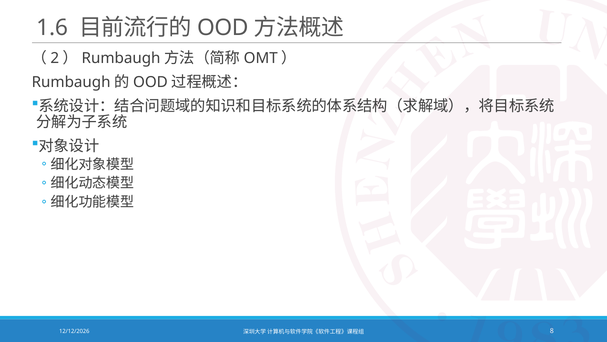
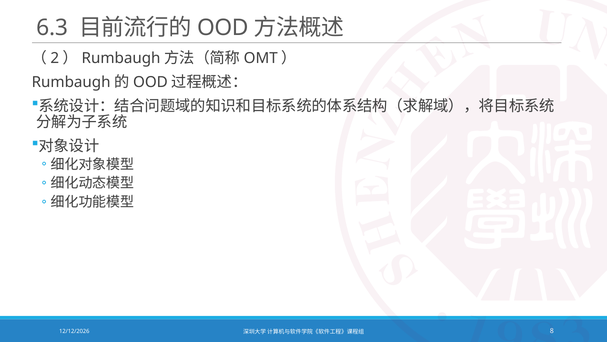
1.6: 1.6 -> 6.3
